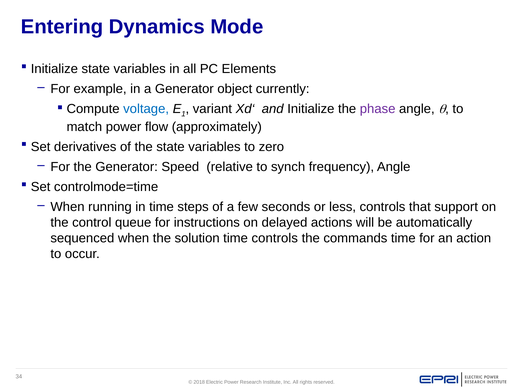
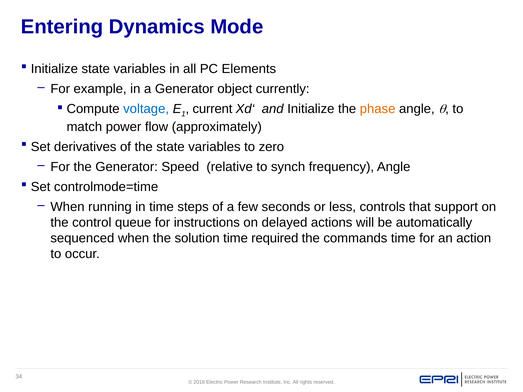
variant: variant -> current
phase colour: purple -> orange
time controls: controls -> required
